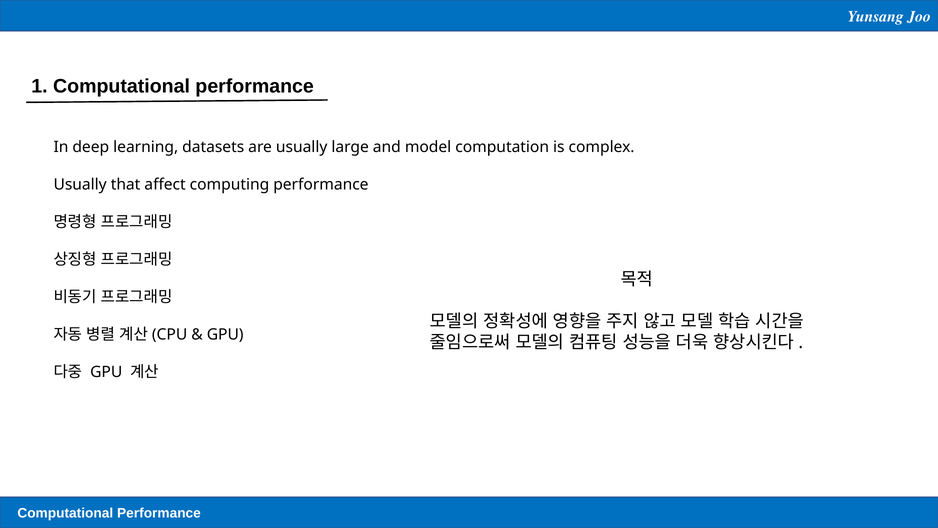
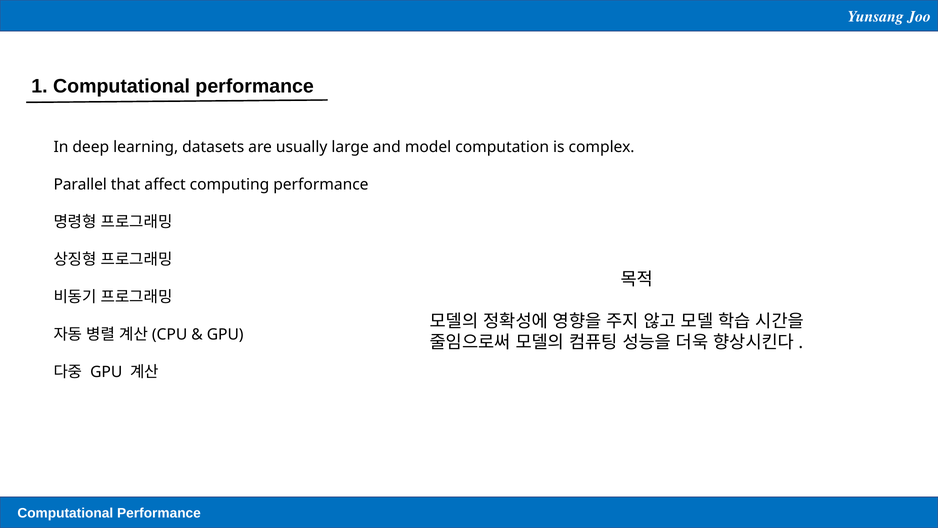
Usually at (80, 185): Usually -> Parallel
